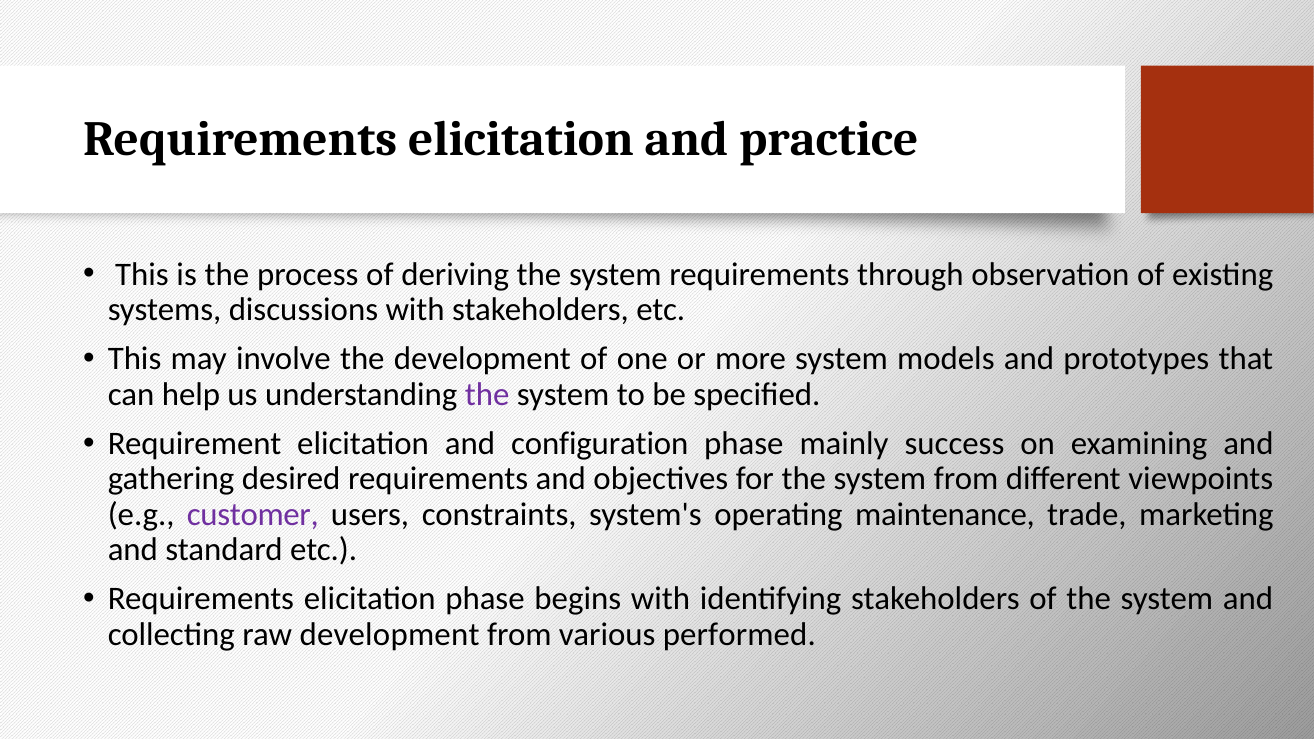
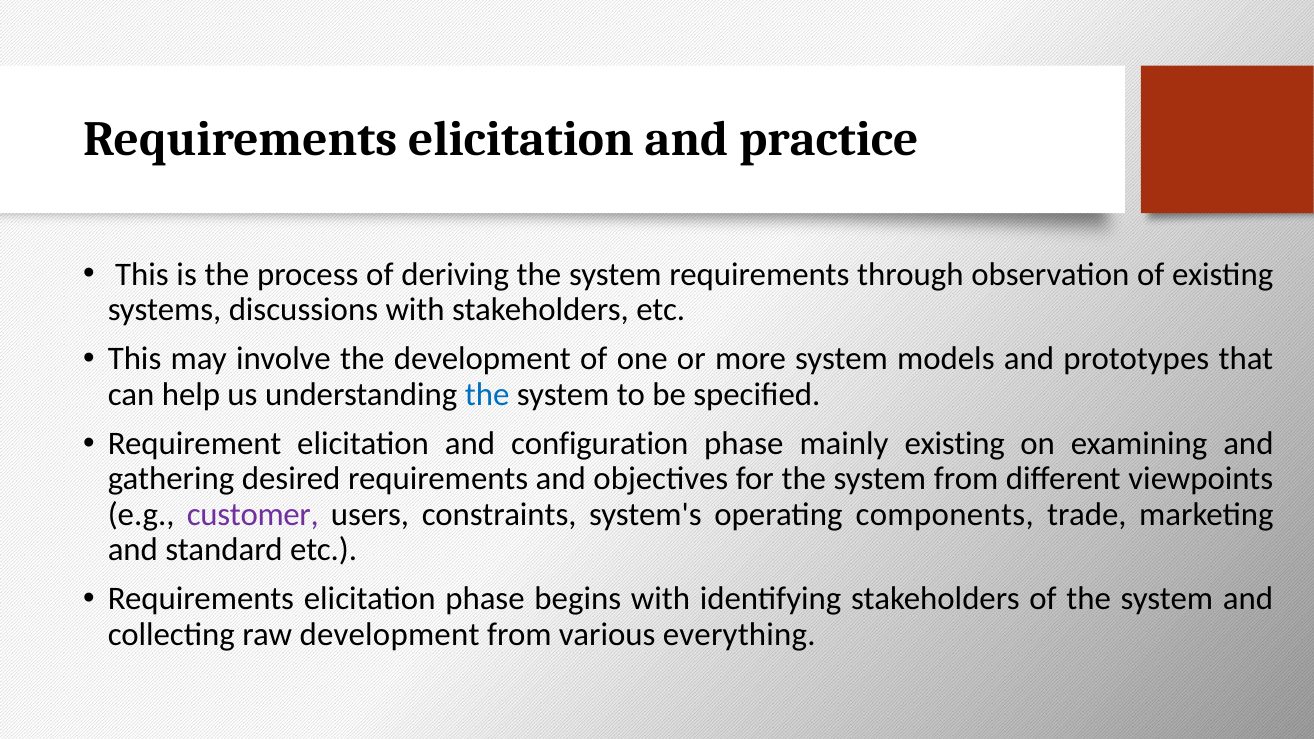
the at (487, 394) colour: purple -> blue
mainly success: success -> existing
maintenance: maintenance -> components
performed: performed -> everything
